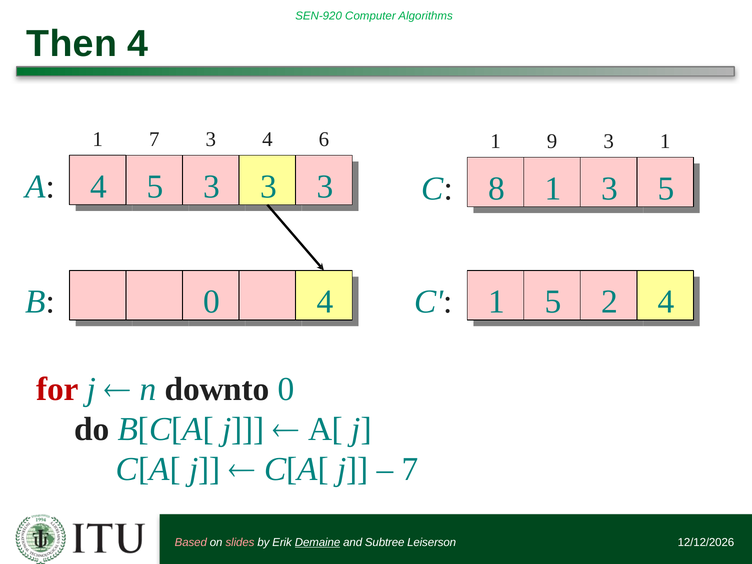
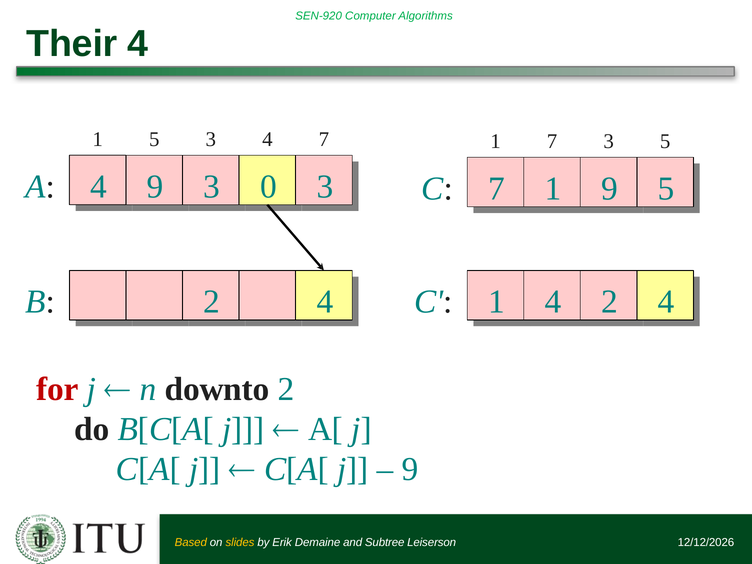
Then: Then -> Their
1 7: 7 -> 5
4 6: 6 -> 7
1 9: 9 -> 7
3 1: 1 -> 5
4 5: 5 -> 9
3 at (268, 187): 3 -> 0
C 8: 8 -> 7
1 3: 3 -> 9
B 0: 0 -> 2
1 5: 5 -> 4
downto 0: 0 -> 2
7 at (410, 469): 7 -> 9
Based colour: pink -> yellow
slides colour: pink -> yellow
Demaine underline: present -> none
